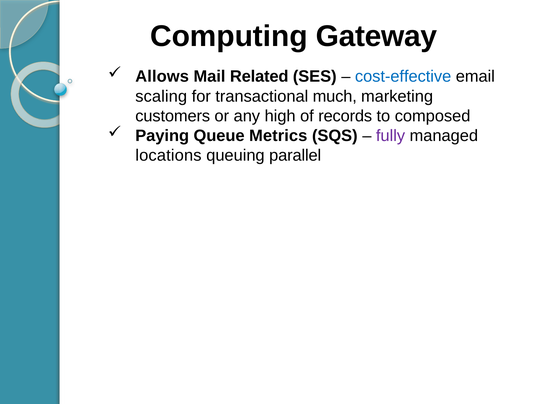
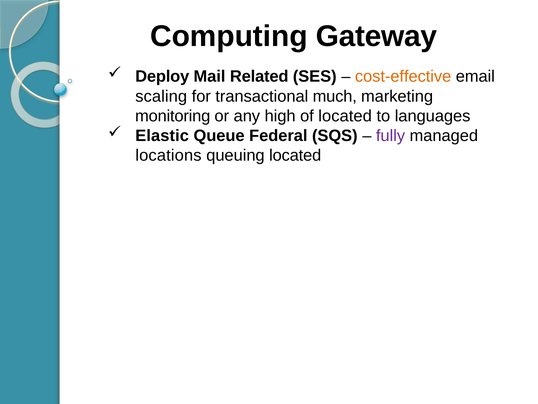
Allows: Allows -> Deploy
cost-effective colour: blue -> orange
customers: customers -> monitoring
of records: records -> located
composed: composed -> languages
Paying: Paying -> Elastic
Metrics: Metrics -> Federal
queuing parallel: parallel -> located
